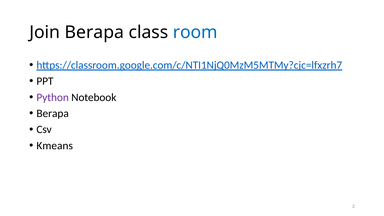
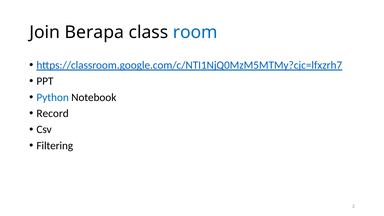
Python colour: purple -> blue
Berapa at (53, 113): Berapa -> Record
Kmeans: Kmeans -> Filtering
